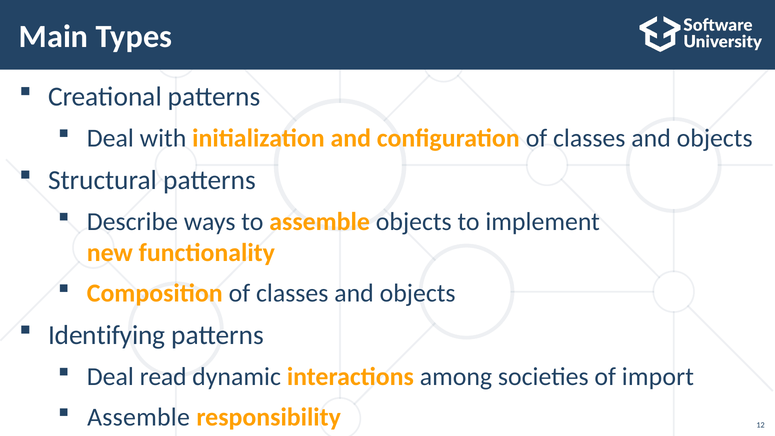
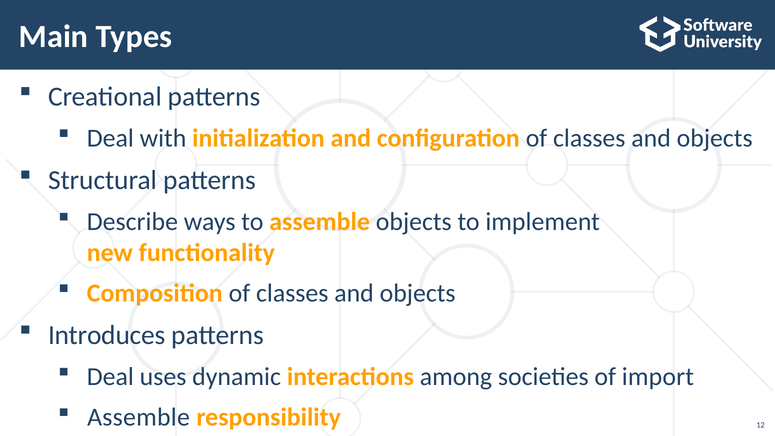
Identifying: Identifying -> Introduces
read: read -> uses
